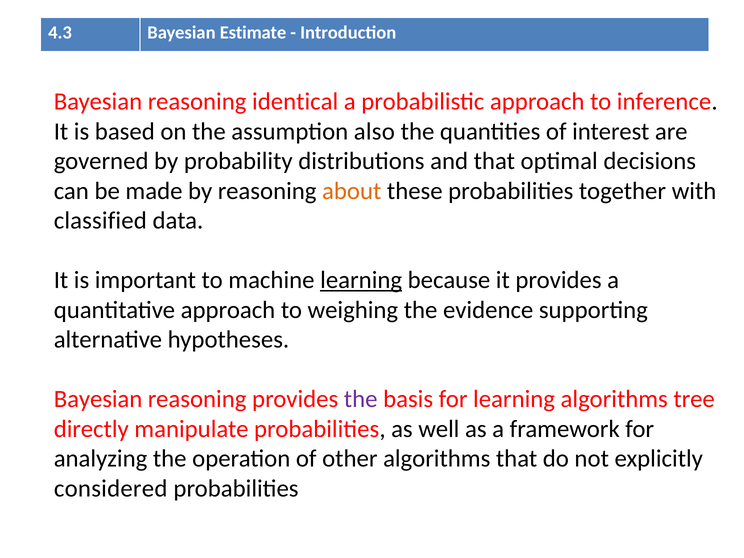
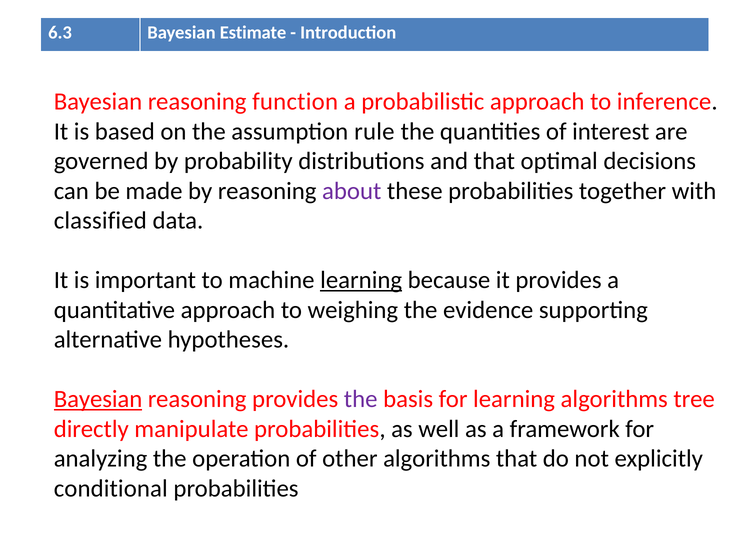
4.3: 4.3 -> 6.3
identical: identical -> function
also: also -> rule
about colour: orange -> purple
Bayesian at (98, 399) underline: none -> present
considered: considered -> conditional
